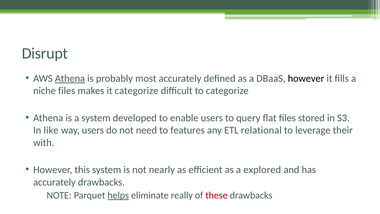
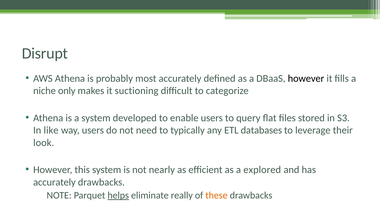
Athena at (70, 78) underline: present -> none
niche files: files -> only
it categorize: categorize -> suctioning
features: features -> typically
relational: relational -> databases
with: with -> look
these colour: red -> orange
